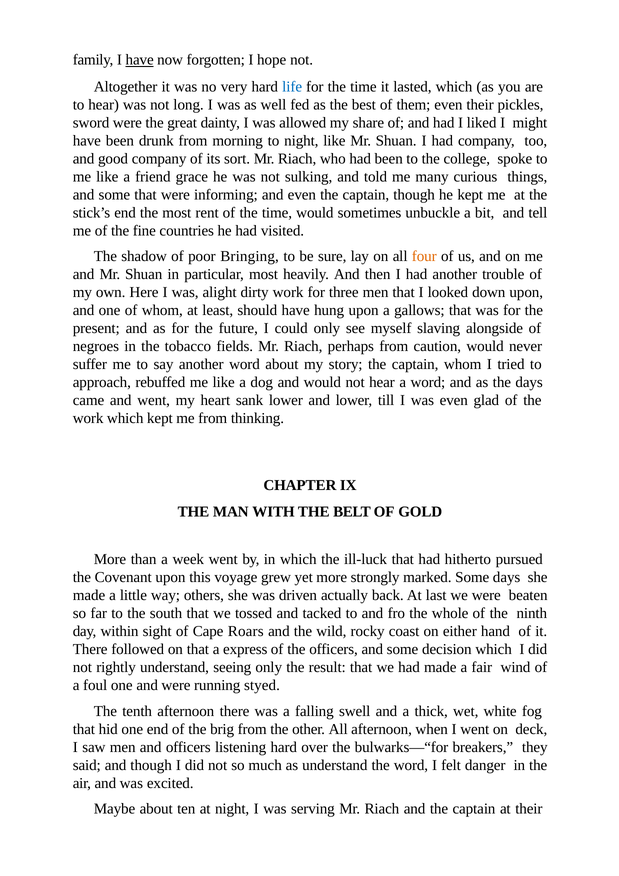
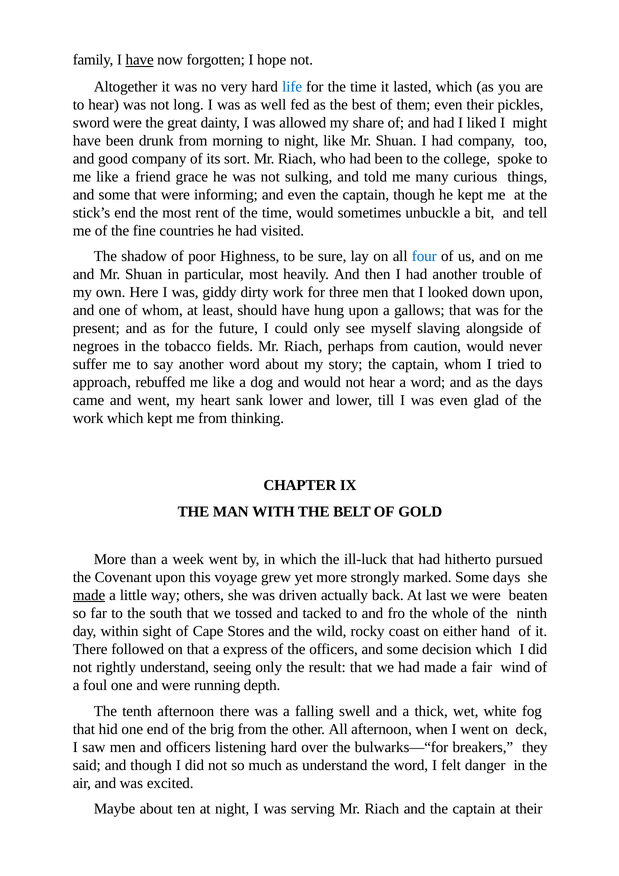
Bringing: Bringing -> Highness
four colour: orange -> blue
alight: alight -> giddy
made at (89, 595) underline: none -> present
Roars: Roars -> Stores
styed: styed -> depth
